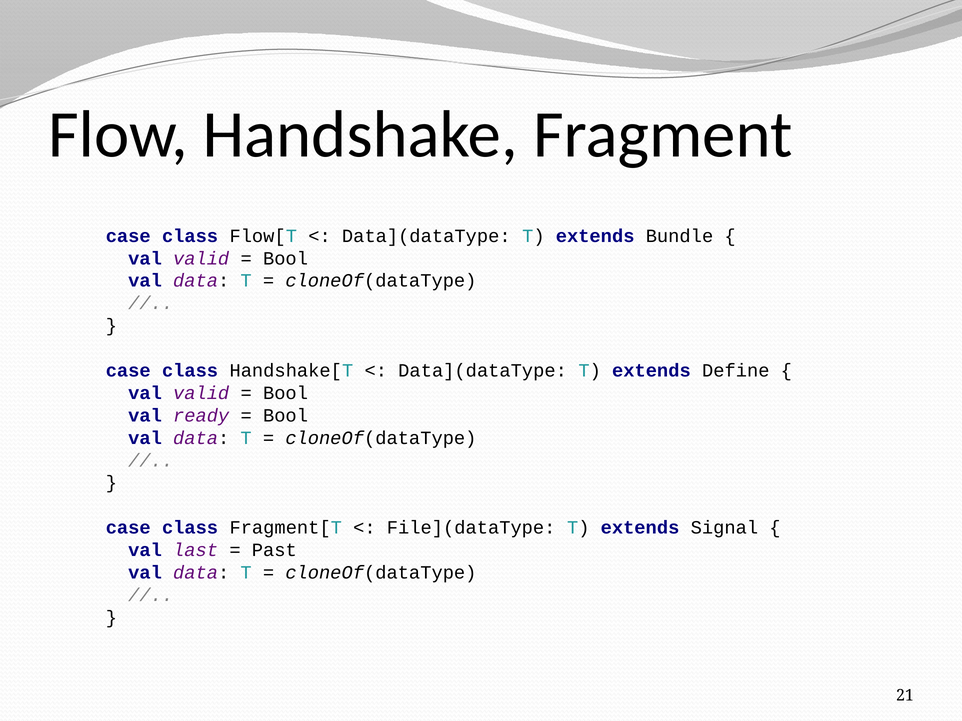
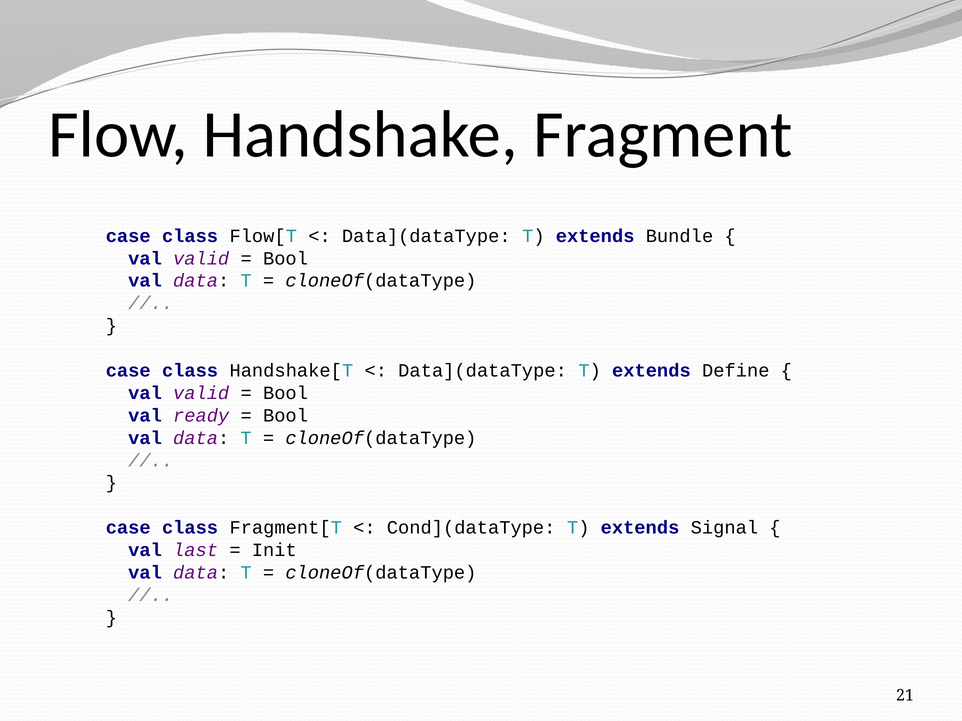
File](dataType: File](dataType -> Cond](dataType
Past: Past -> Init
